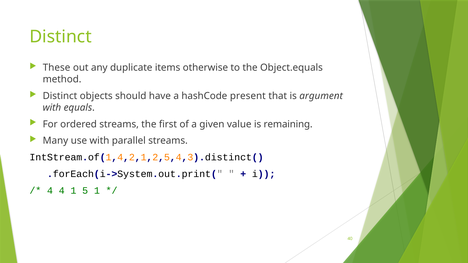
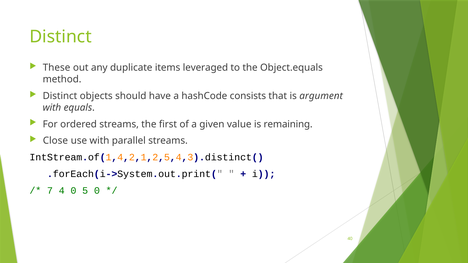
otherwise: otherwise -> leveraged
present: present -> consists
Many: Many -> Close
4 at (50, 191): 4 -> 7
4 1: 1 -> 0
5 1: 1 -> 0
